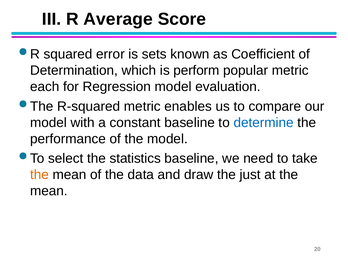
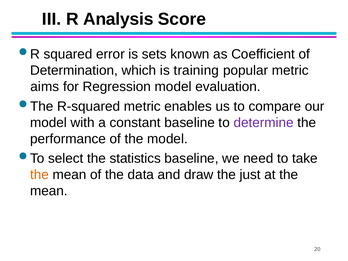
Average: Average -> Analysis
perform: perform -> training
each: each -> aims
determine colour: blue -> purple
